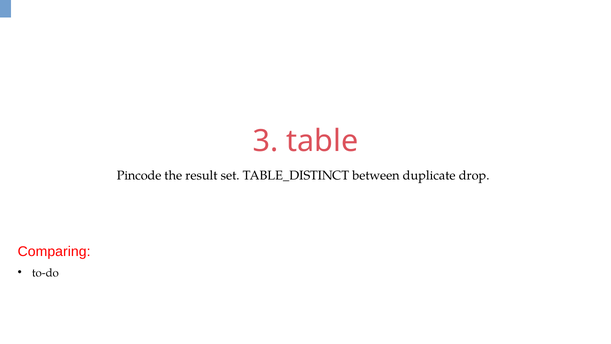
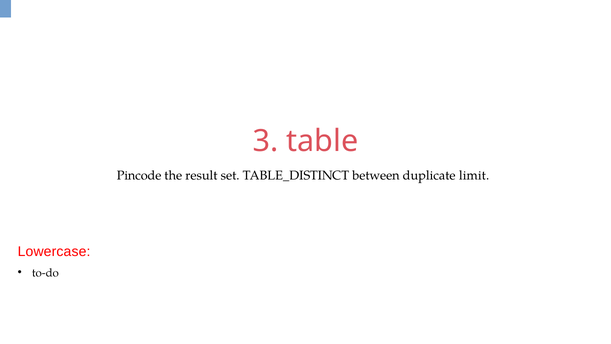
drop: drop -> limit
Comparing: Comparing -> Lowercase
